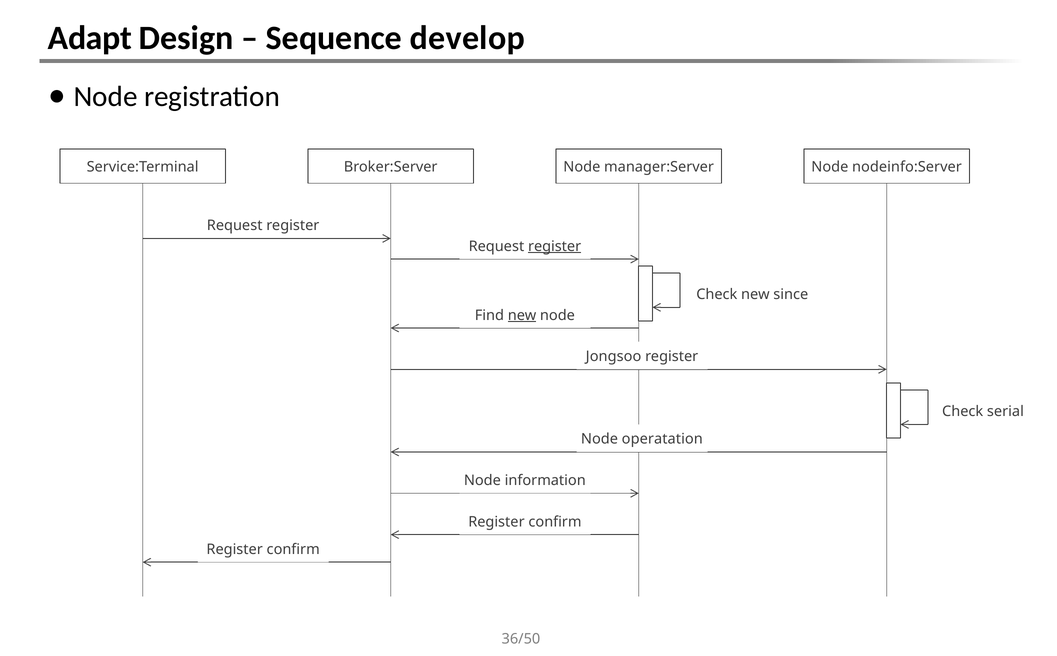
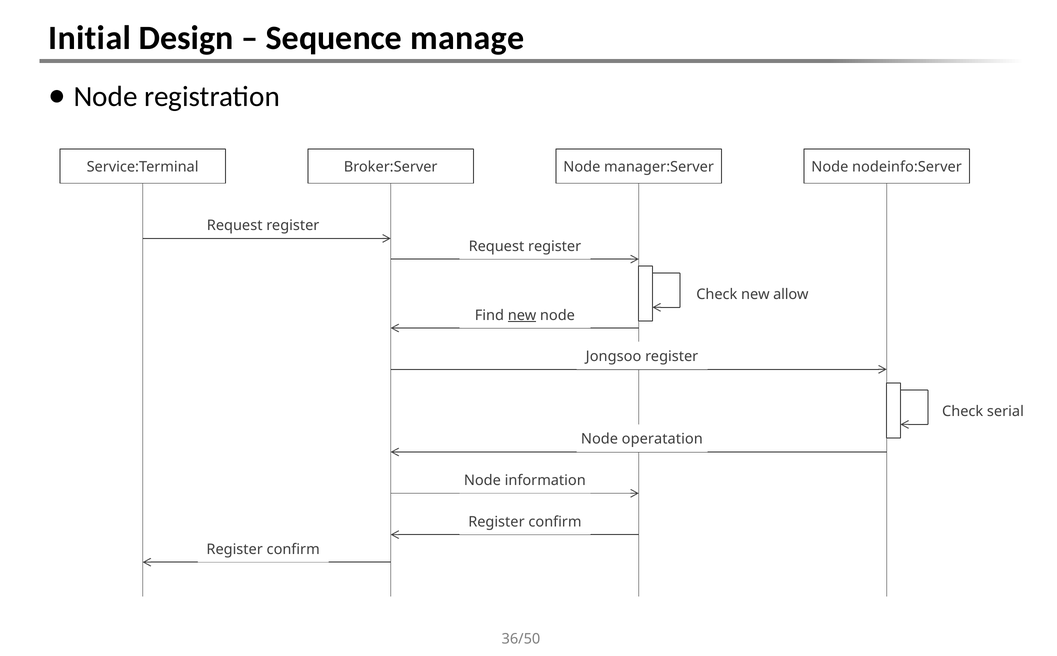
Adapt: Adapt -> Initial
develop: develop -> manage
register at (555, 246) underline: present -> none
since: since -> allow
